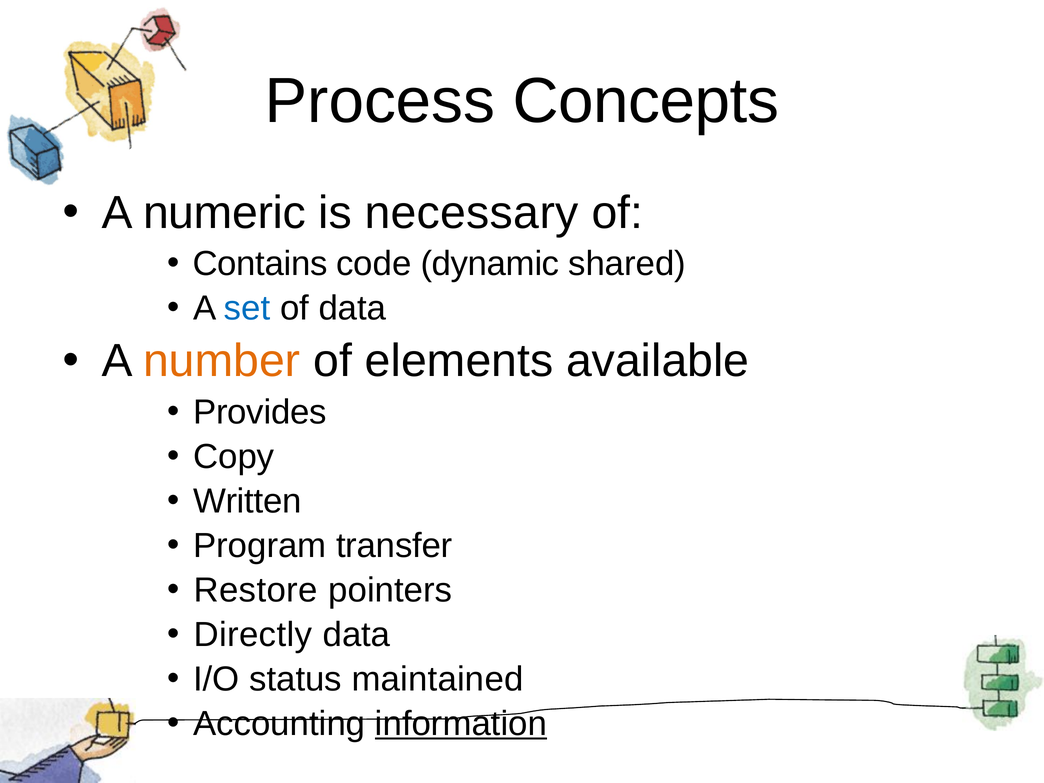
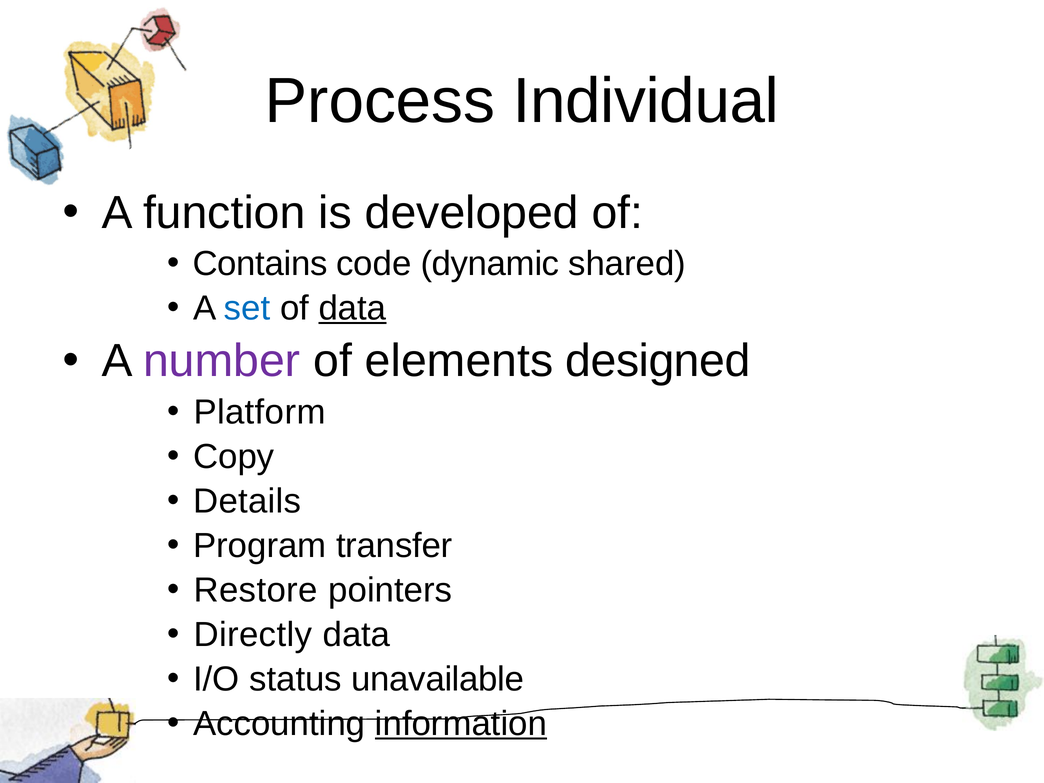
Concepts: Concepts -> Individual
numeric: numeric -> function
necessary: necessary -> developed
data at (352, 308) underline: none -> present
number colour: orange -> purple
available: available -> designed
Provides: Provides -> Platform
Written: Written -> Details
maintained: maintained -> unavailable
